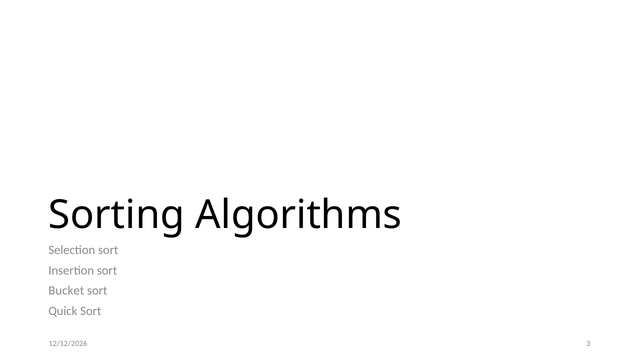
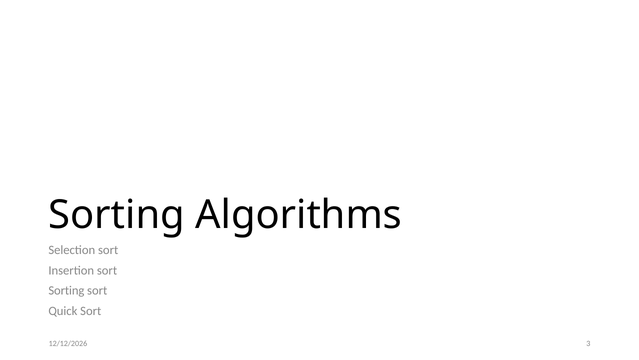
Bucket at (66, 290): Bucket -> Sorting
